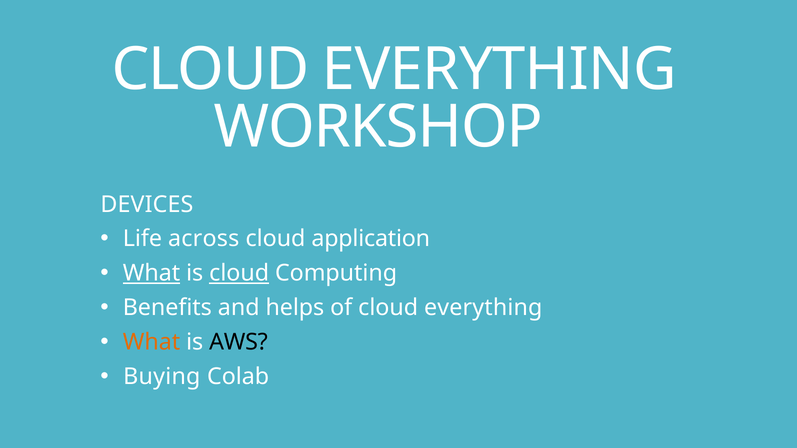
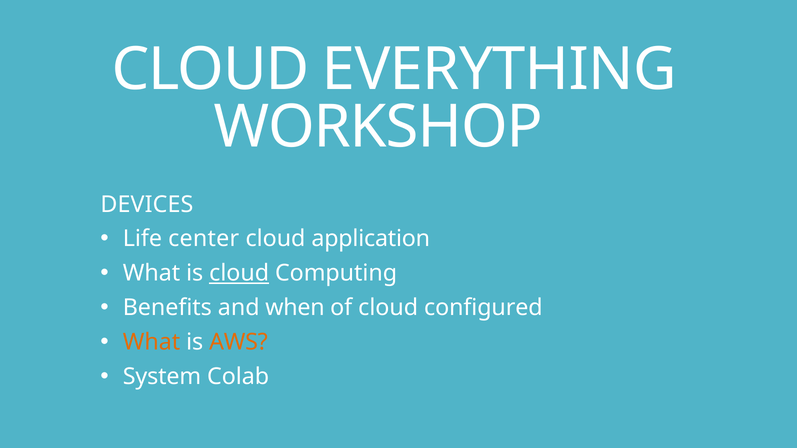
across: across -> center
What at (151, 273) underline: present -> none
helps: helps -> when
of cloud everything: everything -> configured
AWS colour: black -> orange
Buying: Buying -> System
